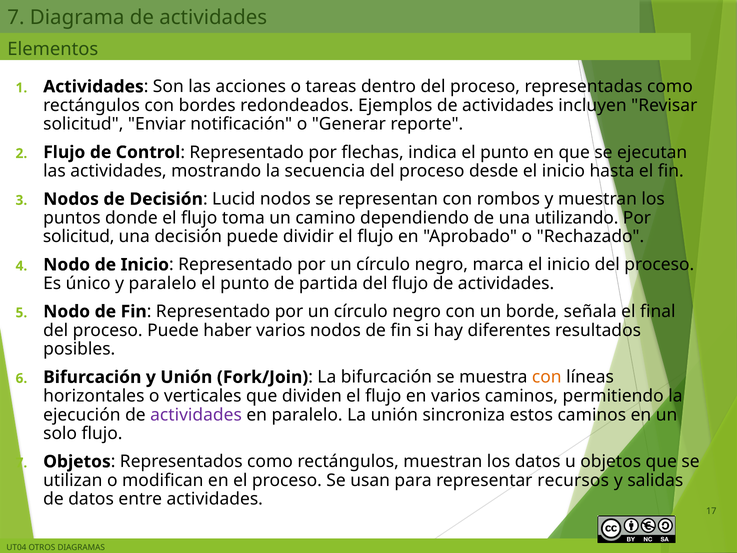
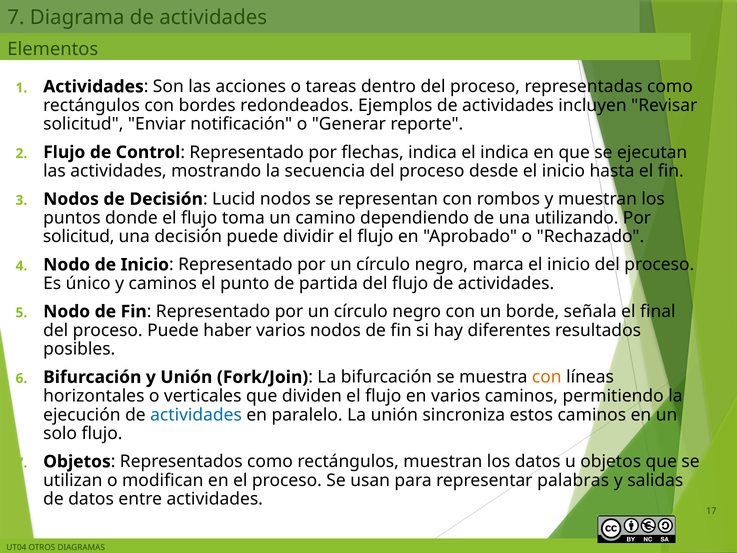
indica el punto: punto -> indica
y paralelo: paralelo -> caminos
actividades at (196, 415) colour: purple -> blue
recursos: recursos -> palabras
